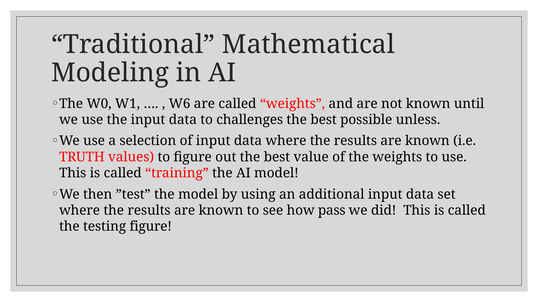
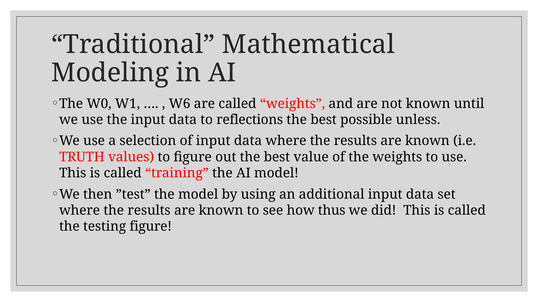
challenges: challenges -> reflections
pass: pass -> thus
